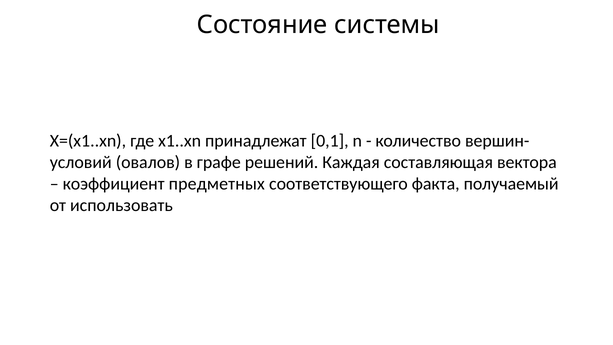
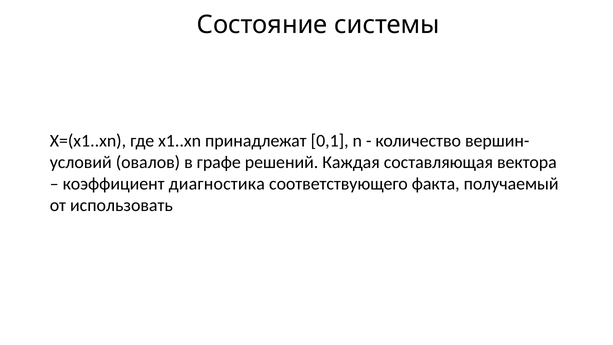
предметных: предметных -> диагностика
